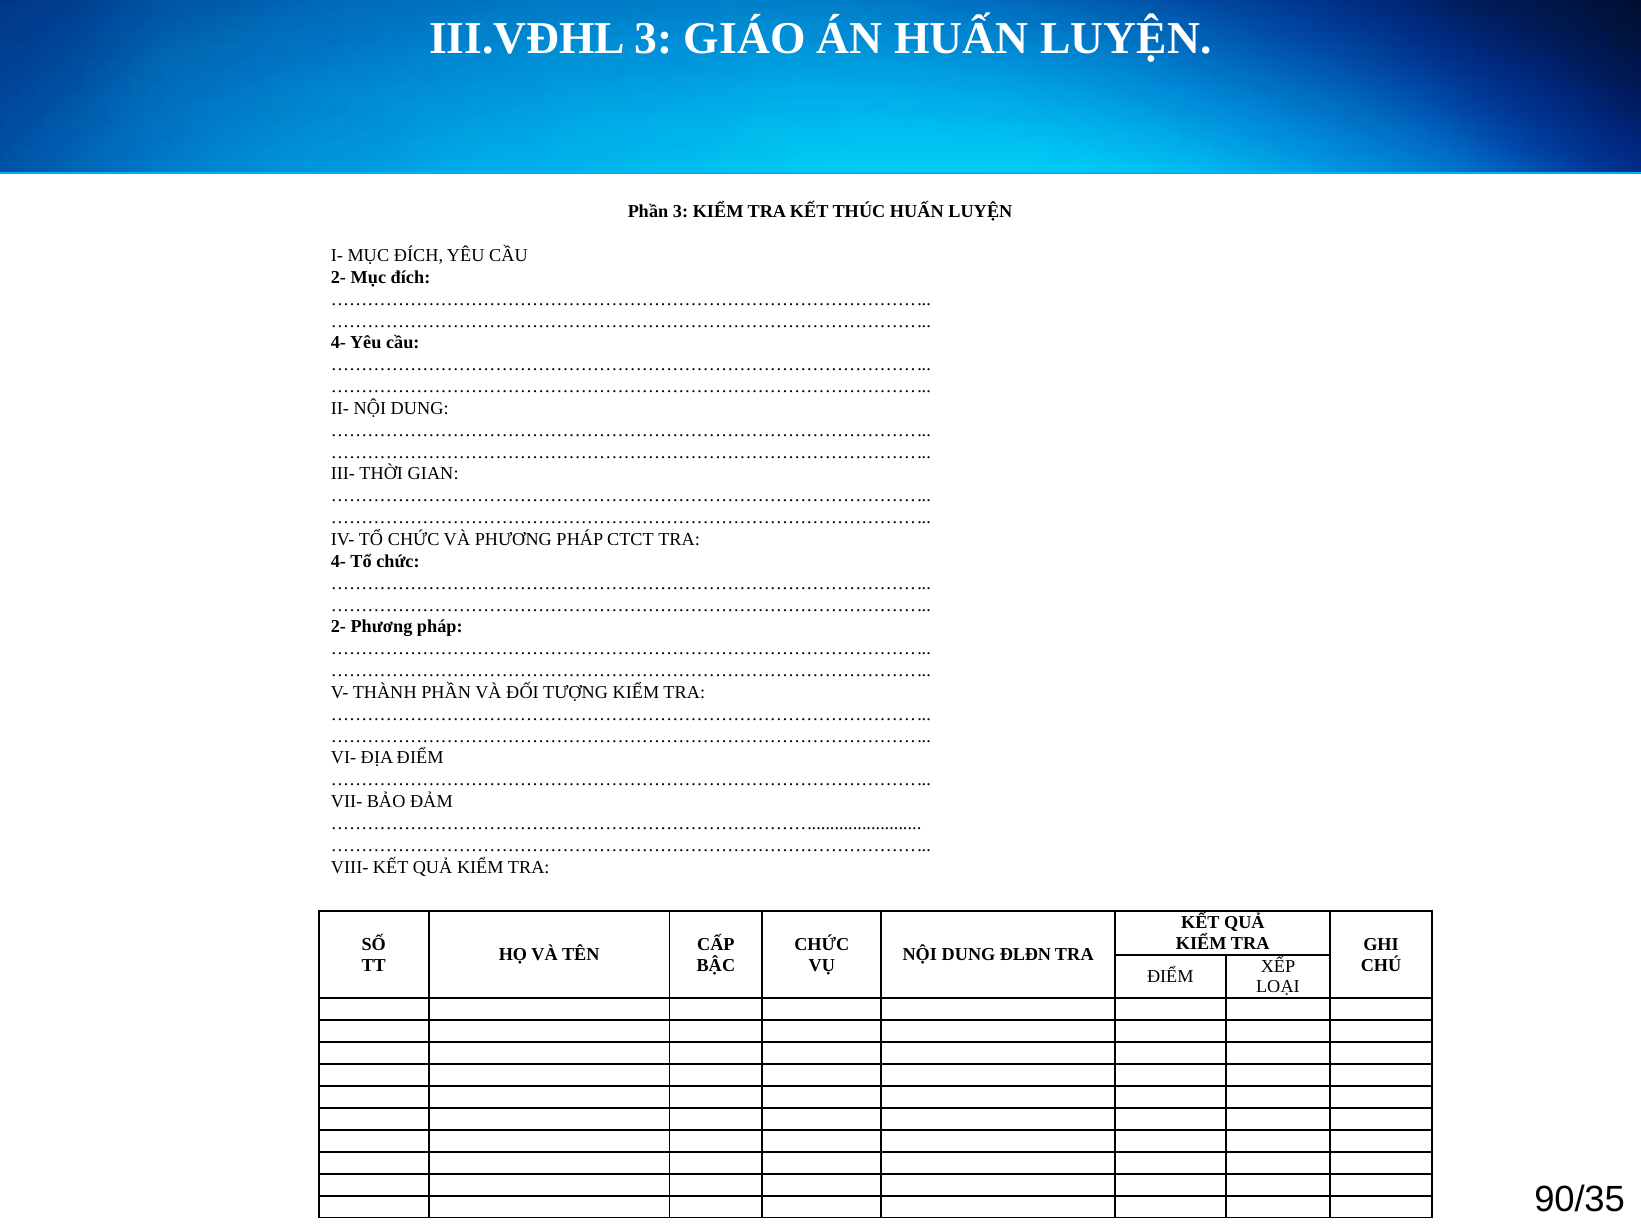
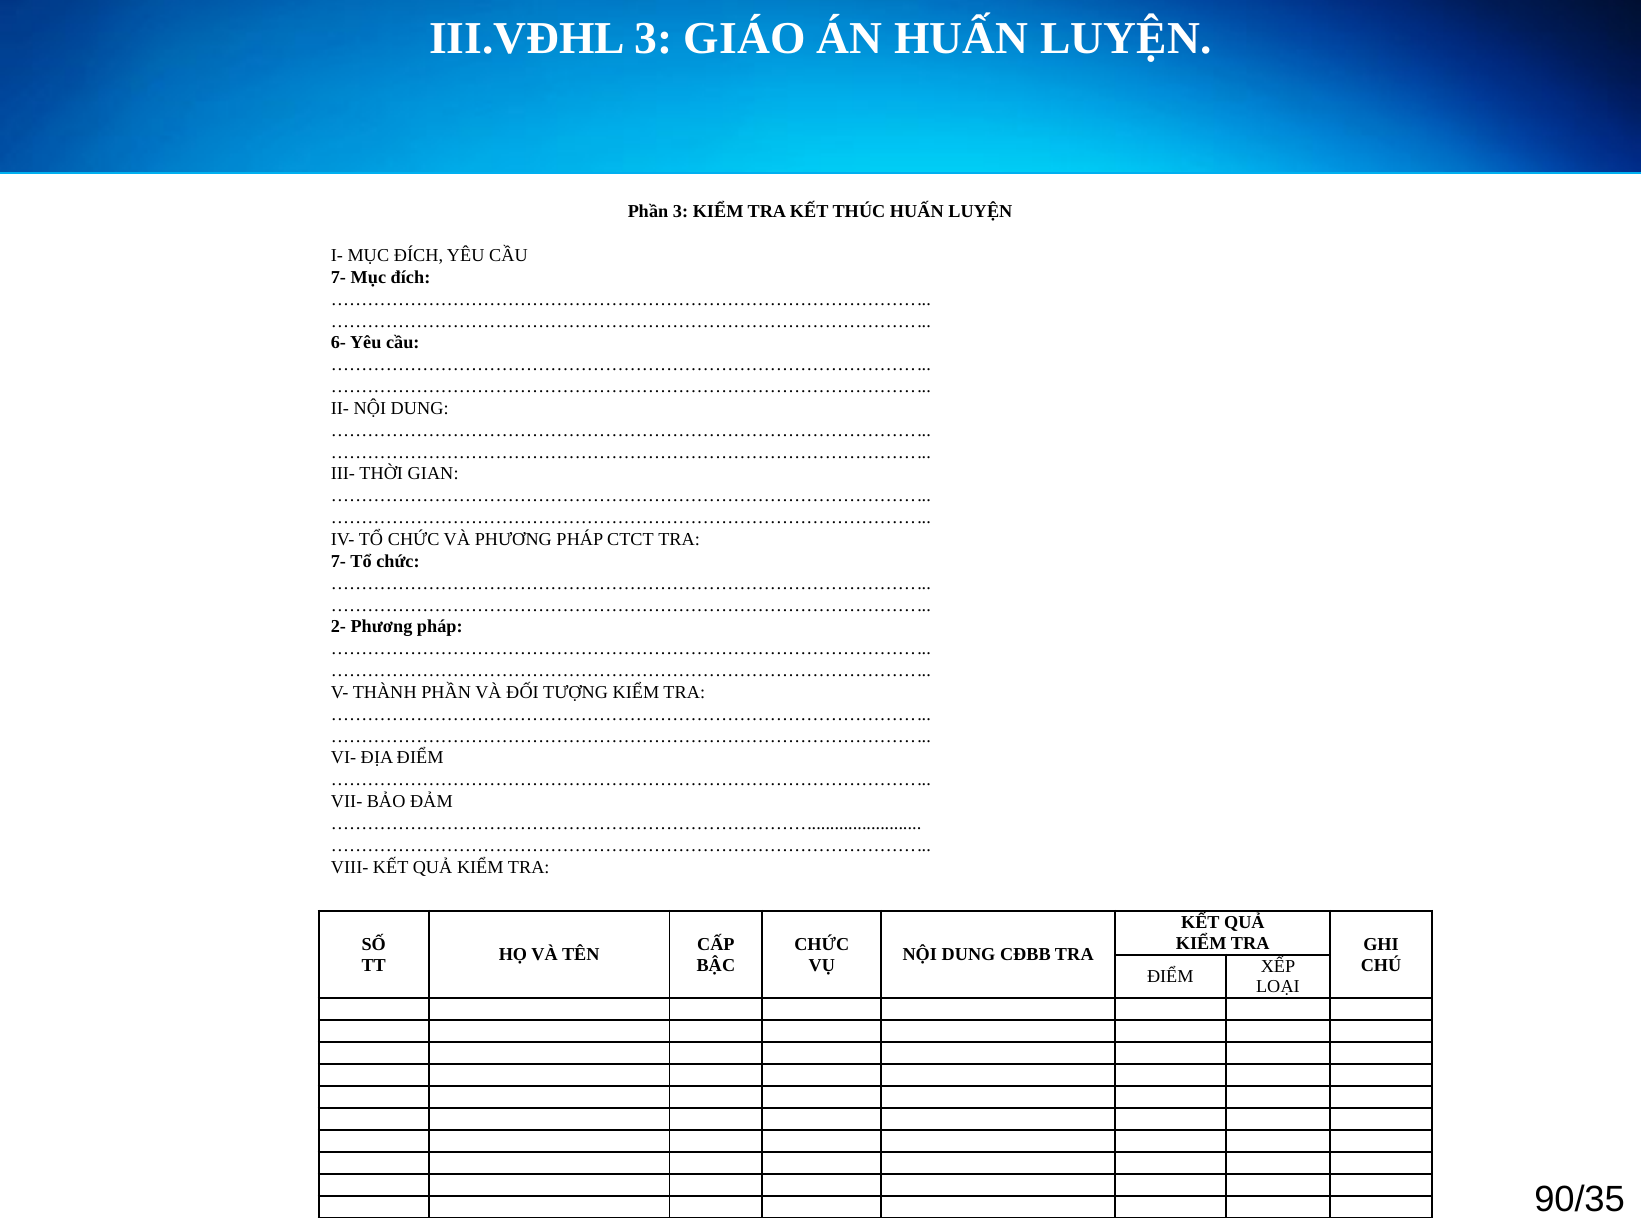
2- at (338, 277): 2- -> 7-
4- at (338, 343): 4- -> 6-
4- at (338, 561): 4- -> 7-
ĐLĐN: ĐLĐN -> CĐBB
